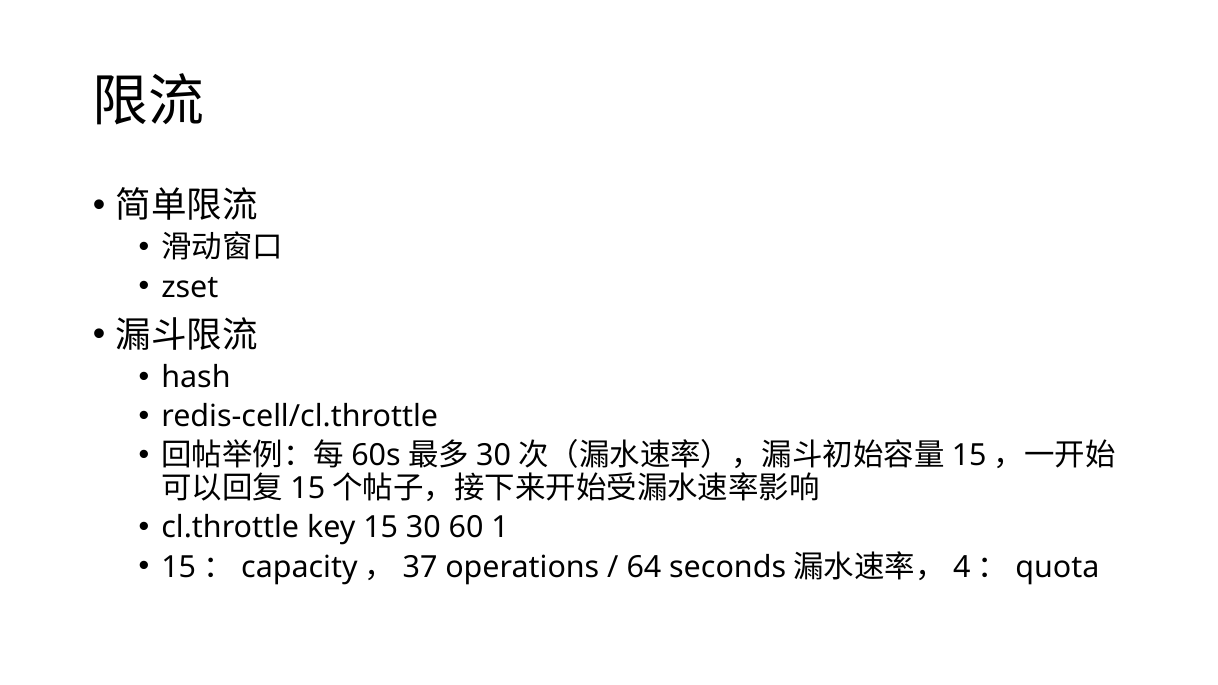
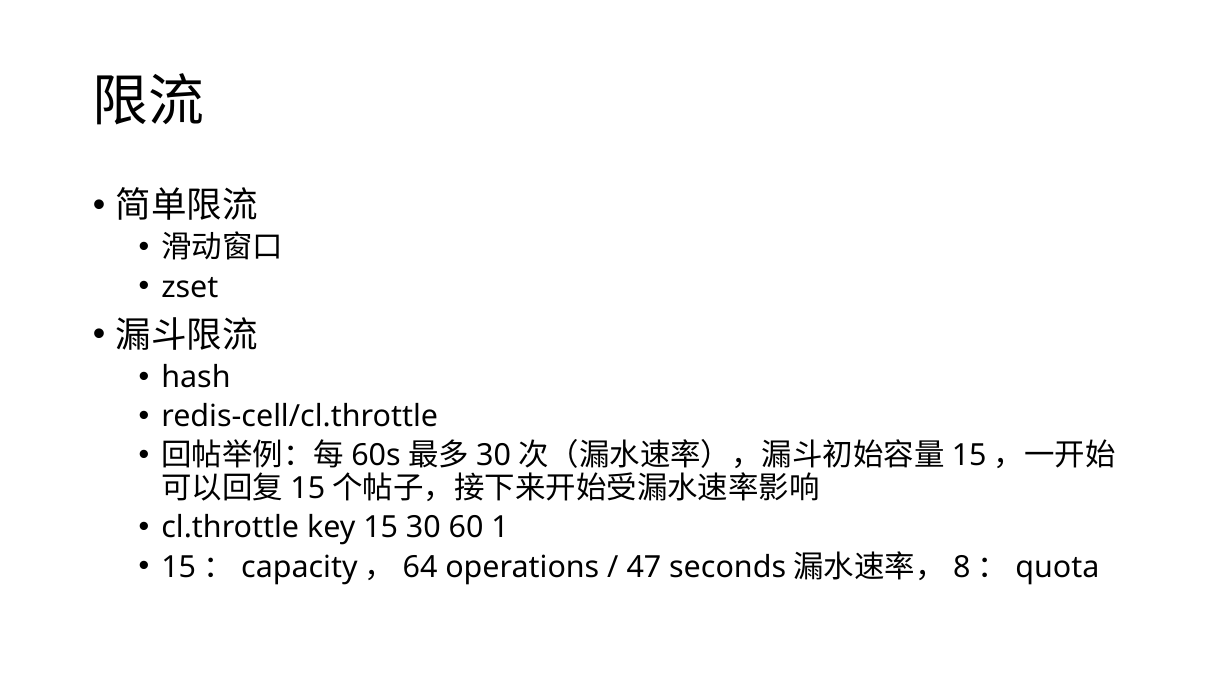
37: 37 -> 64
64: 64 -> 47
4: 4 -> 8
